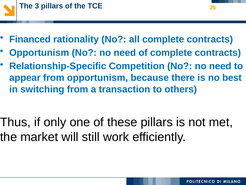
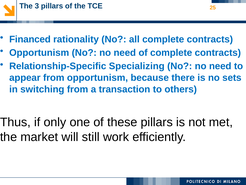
Competition: Competition -> Specializing
best: best -> sets
